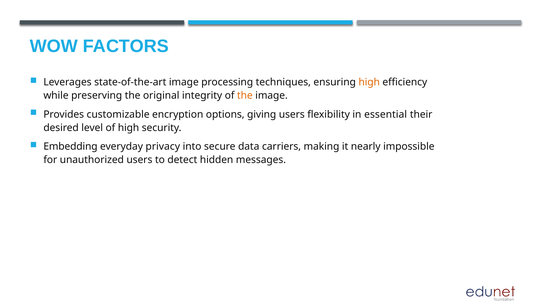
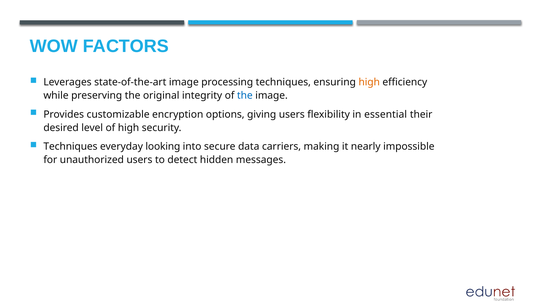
the at (245, 96) colour: orange -> blue
Embedding at (70, 147): Embedding -> Techniques
privacy: privacy -> looking
